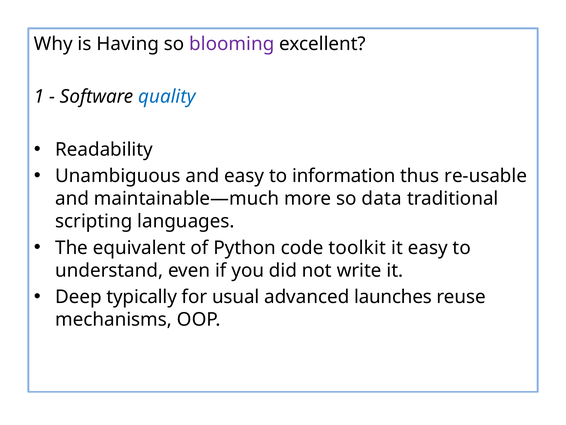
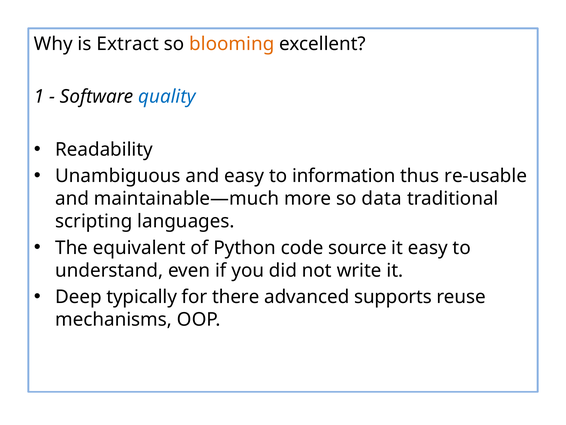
Having: Having -> Extract
blooming colour: purple -> orange
toolkit: toolkit -> source
usual: usual -> there
launches: launches -> supports
